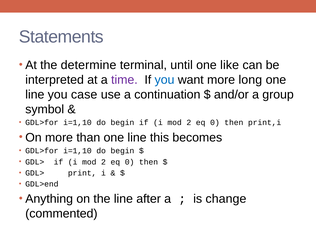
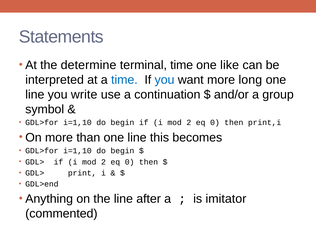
terminal until: until -> time
time at (124, 80) colour: purple -> blue
case: case -> write
change: change -> imitator
